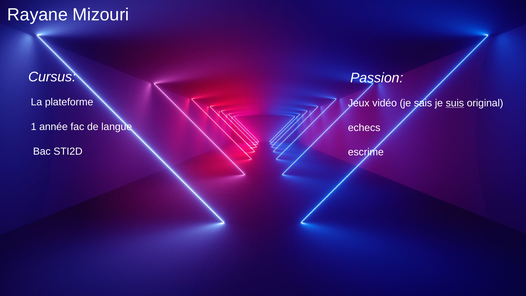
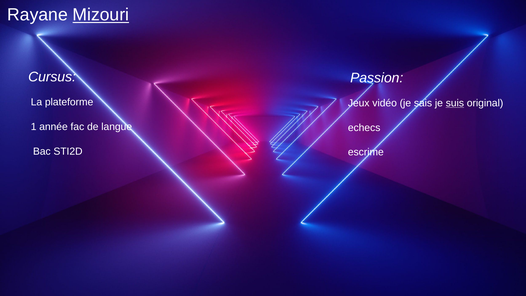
Mizouri underline: none -> present
